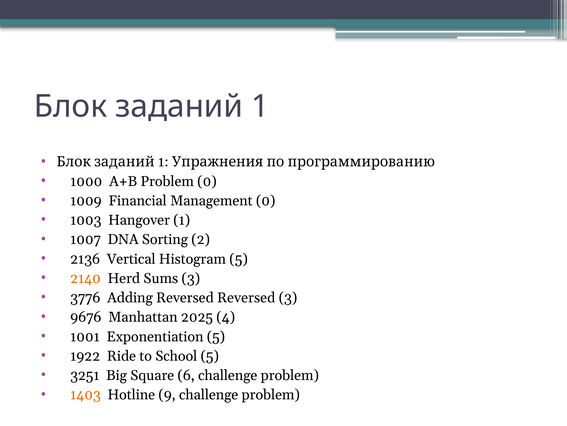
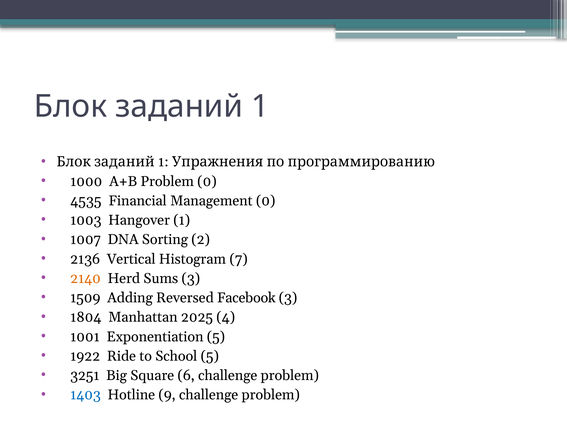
1009: 1009 -> 4535
Histogram 5: 5 -> 7
3776: 3776 -> 1509
Reversed Reversed: Reversed -> Facebook
9676: 9676 -> 1804
1403 colour: orange -> blue
